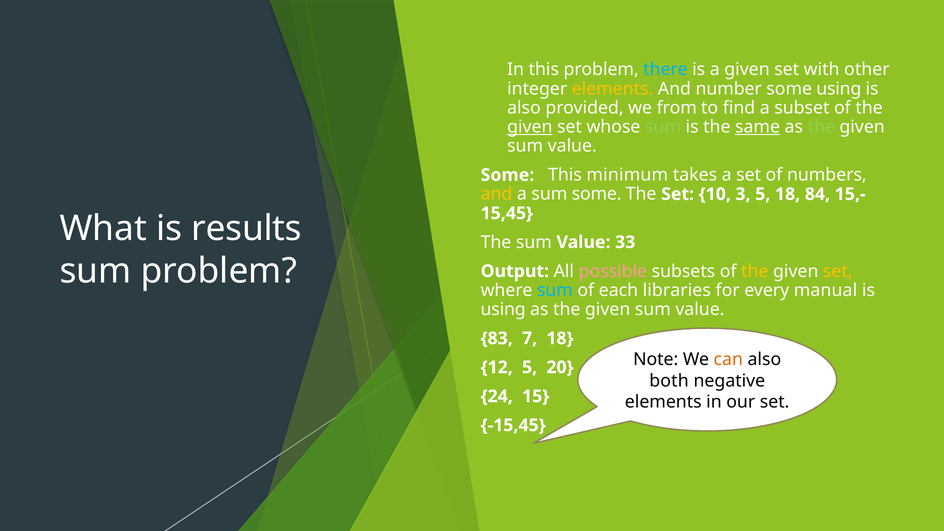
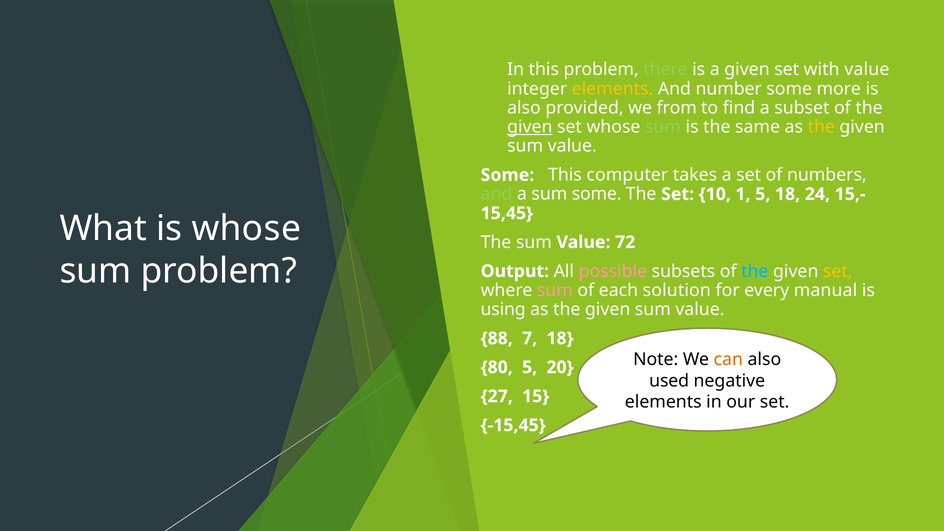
there colour: light blue -> light green
with other: other -> value
some using: using -> more
same underline: present -> none
the at (821, 127) colour: light green -> yellow
minimum: minimum -> computer
and at (496, 194) colour: yellow -> light green
3: 3 -> 1
84: 84 -> 24
is results: results -> whose
33: 33 -> 72
the at (755, 271) colour: yellow -> light blue
sum at (555, 290) colour: light blue -> pink
libraries: libraries -> solution
83: 83 -> 88
12: 12 -> 80
both: both -> used
24: 24 -> 27
